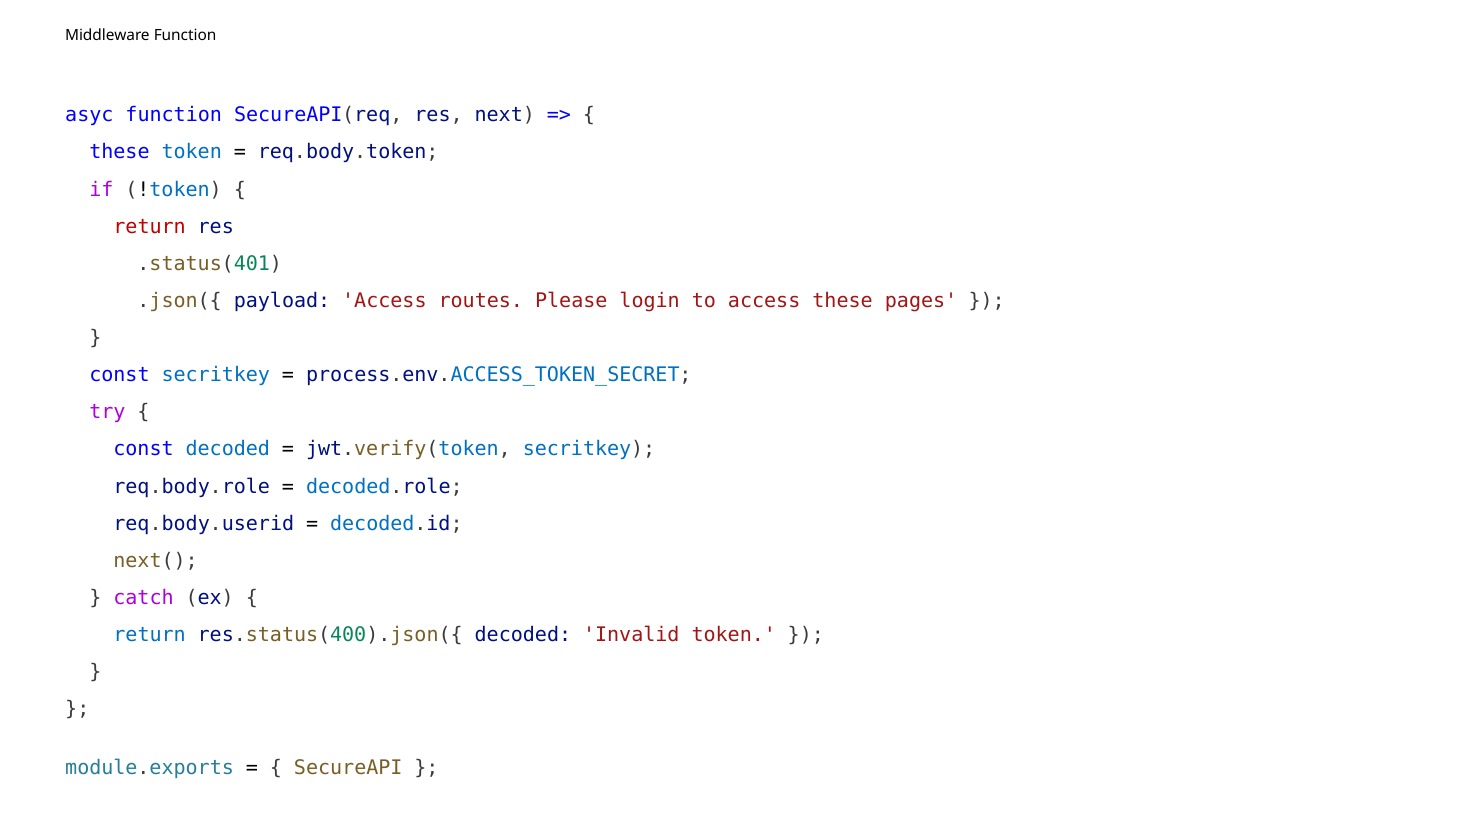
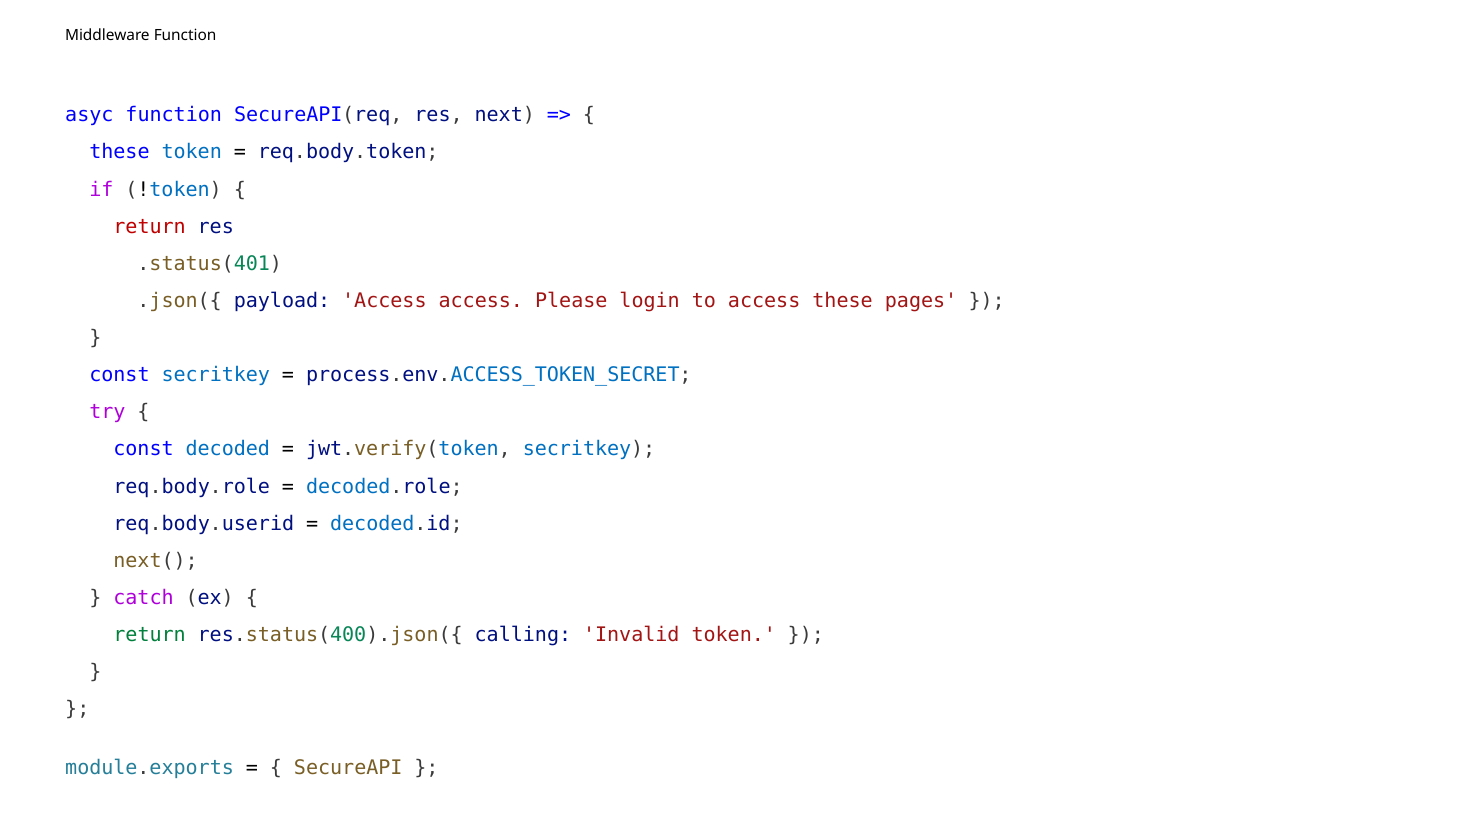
Access routes: routes -> access
return at (150, 635) colour: blue -> green
res.status(400).json({ decoded: decoded -> calling
